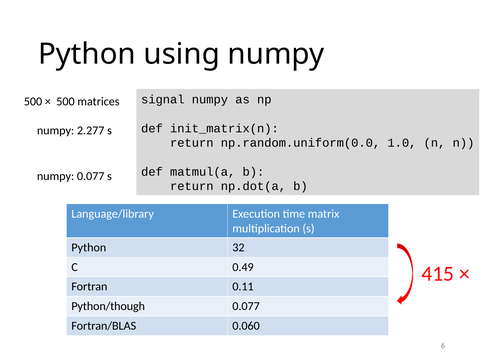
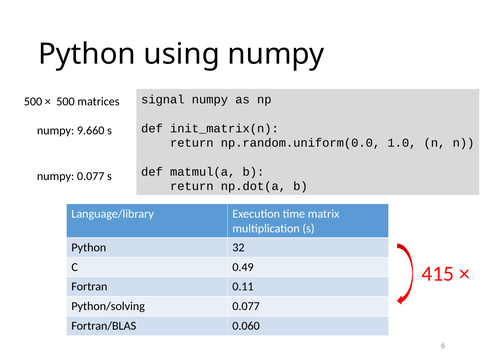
2.277: 2.277 -> 9.660
Python/though: Python/though -> Python/solving
